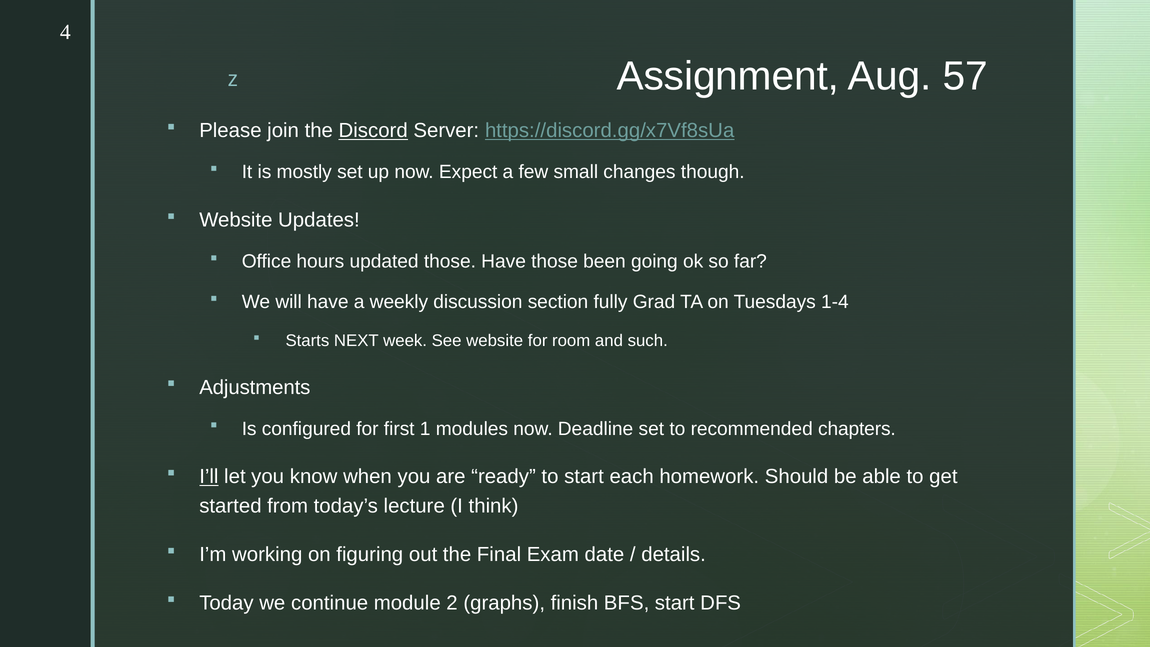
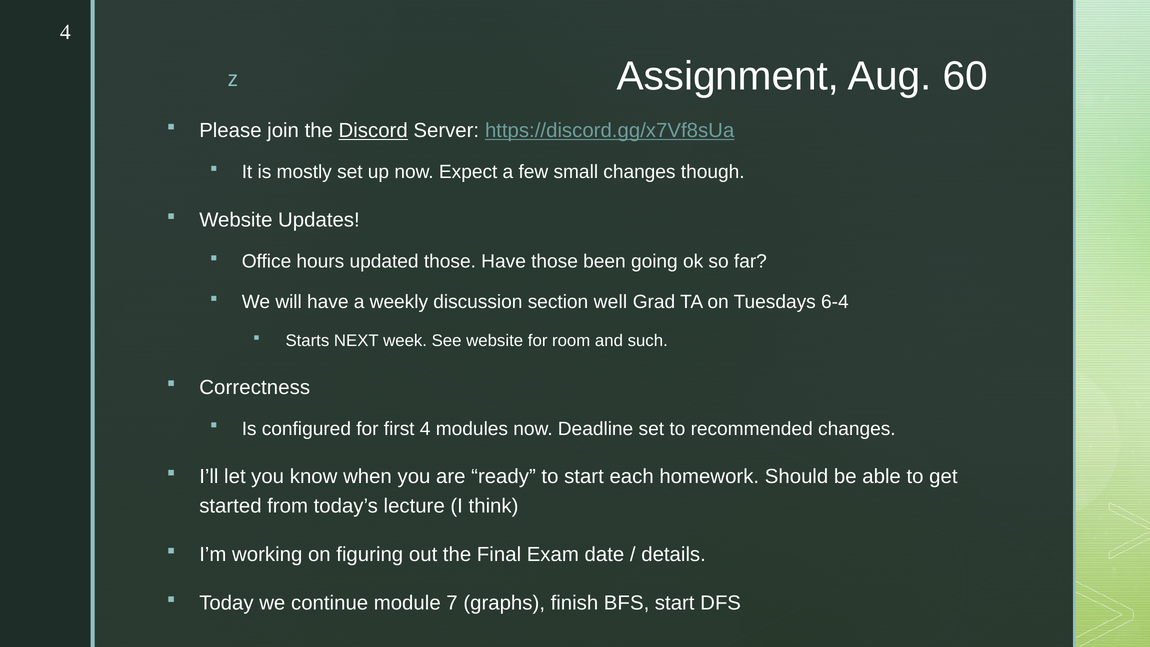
57: 57 -> 60
fully: fully -> well
1-4: 1-4 -> 6-4
Adjustments: Adjustments -> Correctness
first 1: 1 -> 4
recommended chapters: chapters -> changes
I’ll underline: present -> none
2: 2 -> 7
